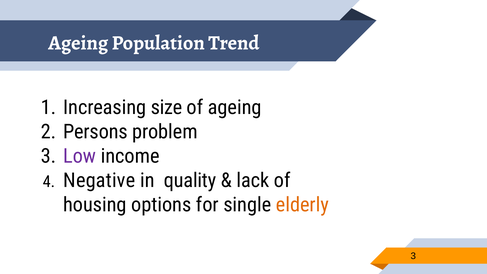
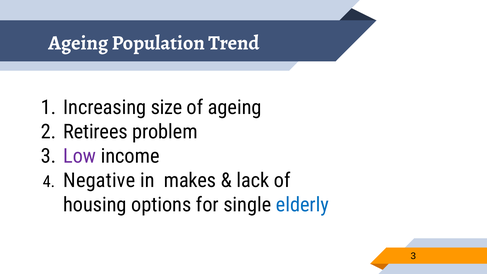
Persons: Persons -> Retirees
quality: quality -> makes
elderly colour: orange -> blue
